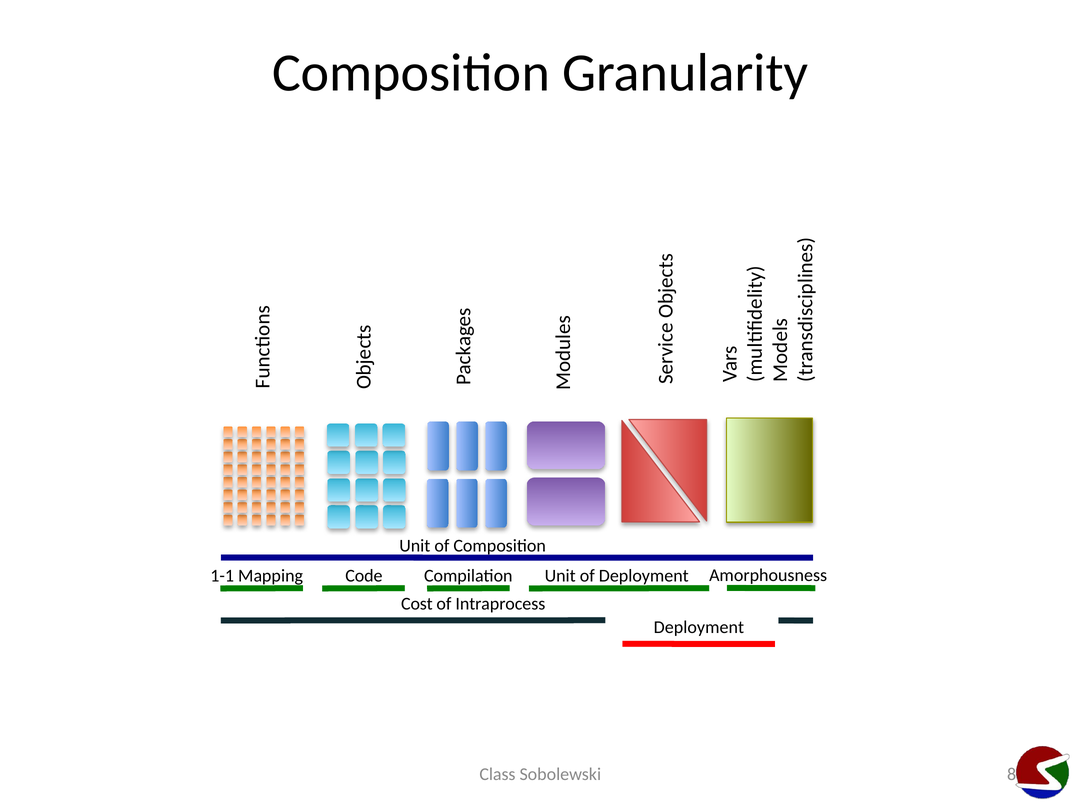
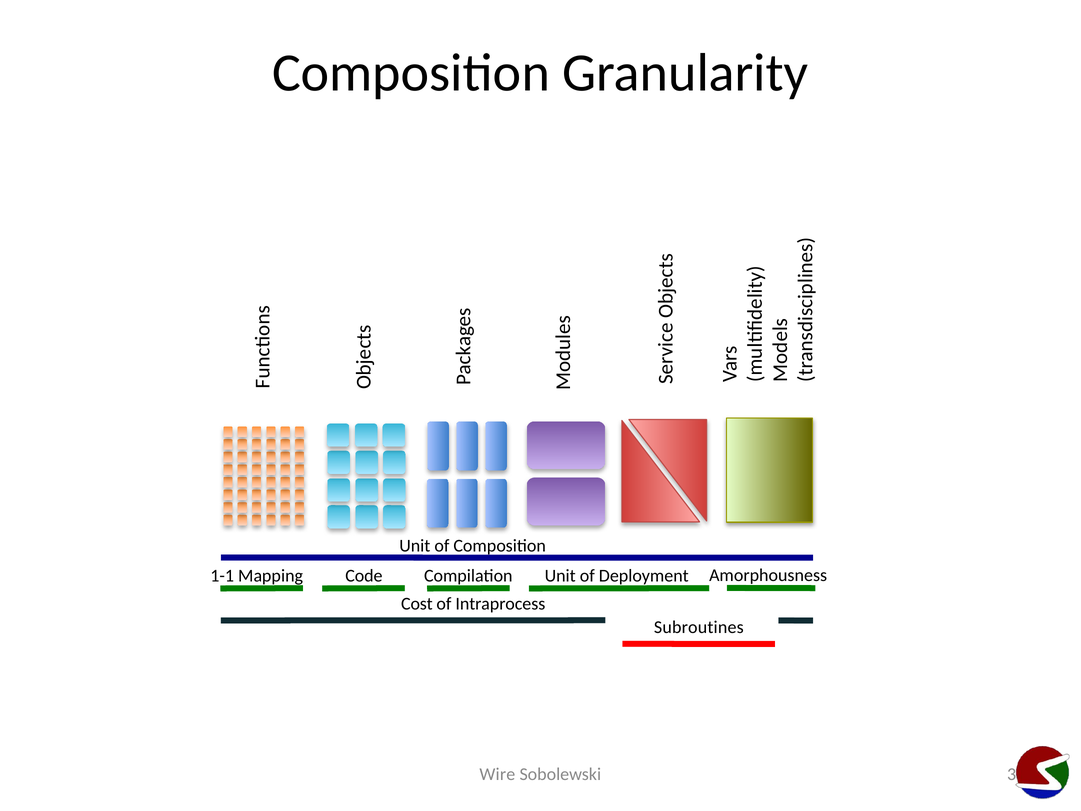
Deployment at (699, 627): Deployment -> Subroutines
Class: Class -> Wire
8: 8 -> 3
